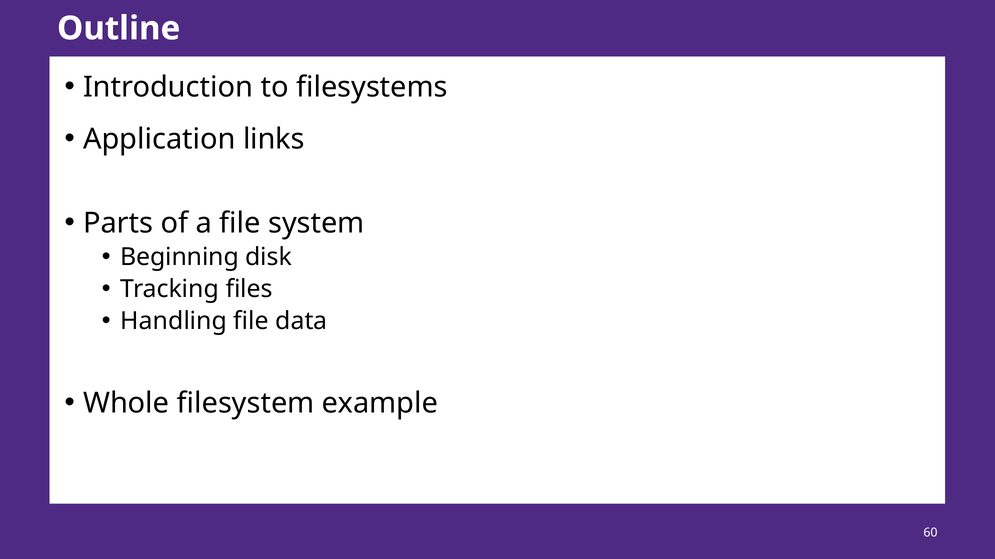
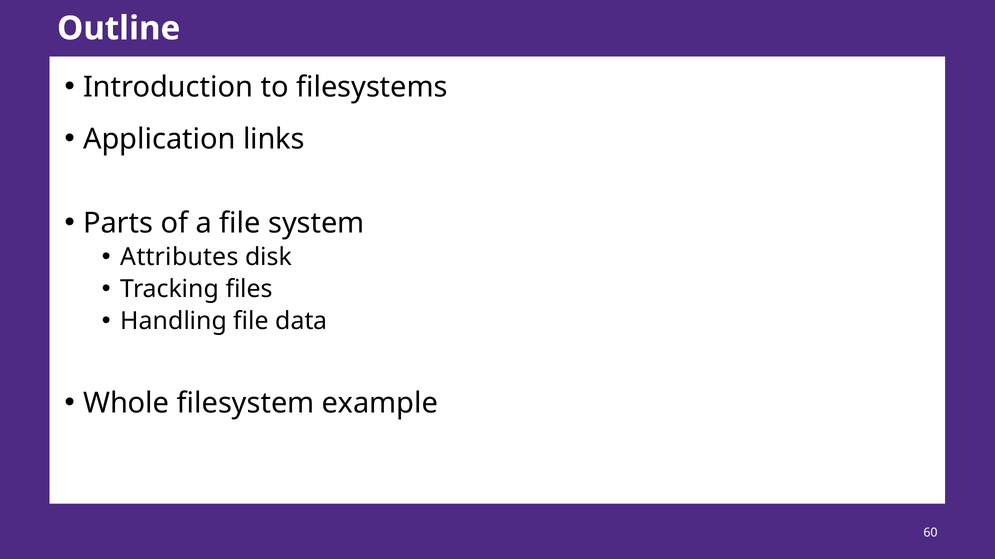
Beginning: Beginning -> Attributes
